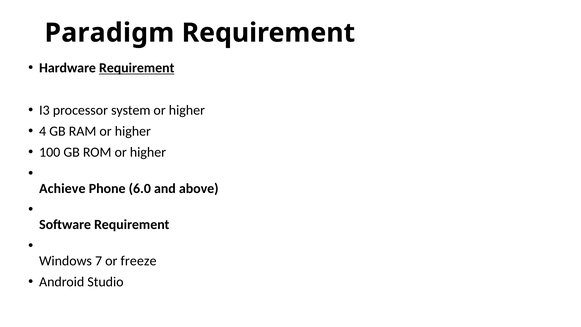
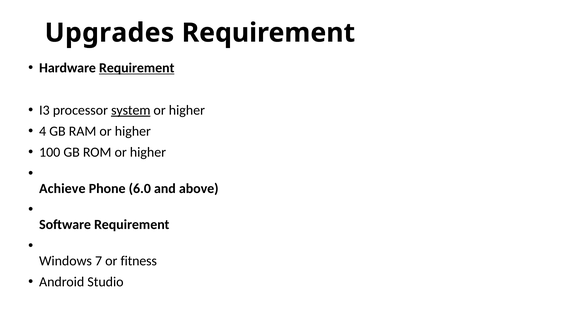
Paradigm: Paradigm -> Upgrades
system underline: none -> present
freeze: freeze -> fitness
